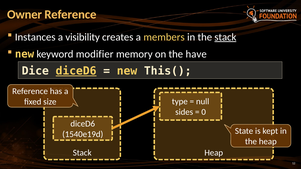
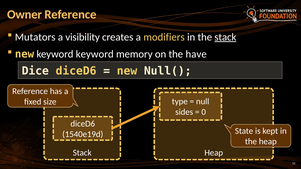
Instances: Instances -> Mutators
members: members -> modifiers
keyword modifier: modifier -> keyword
diceD6 at (76, 71) underline: present -> none
This(: This( -> Null(
